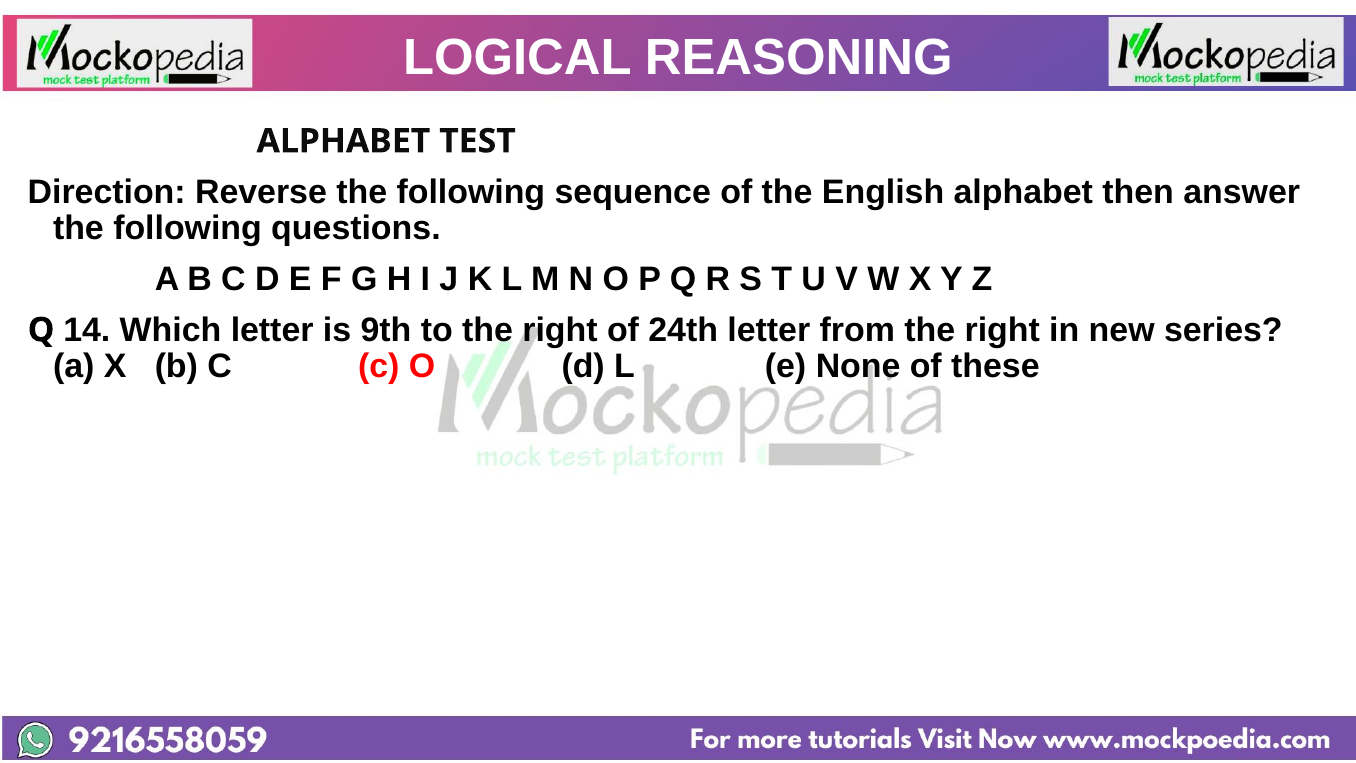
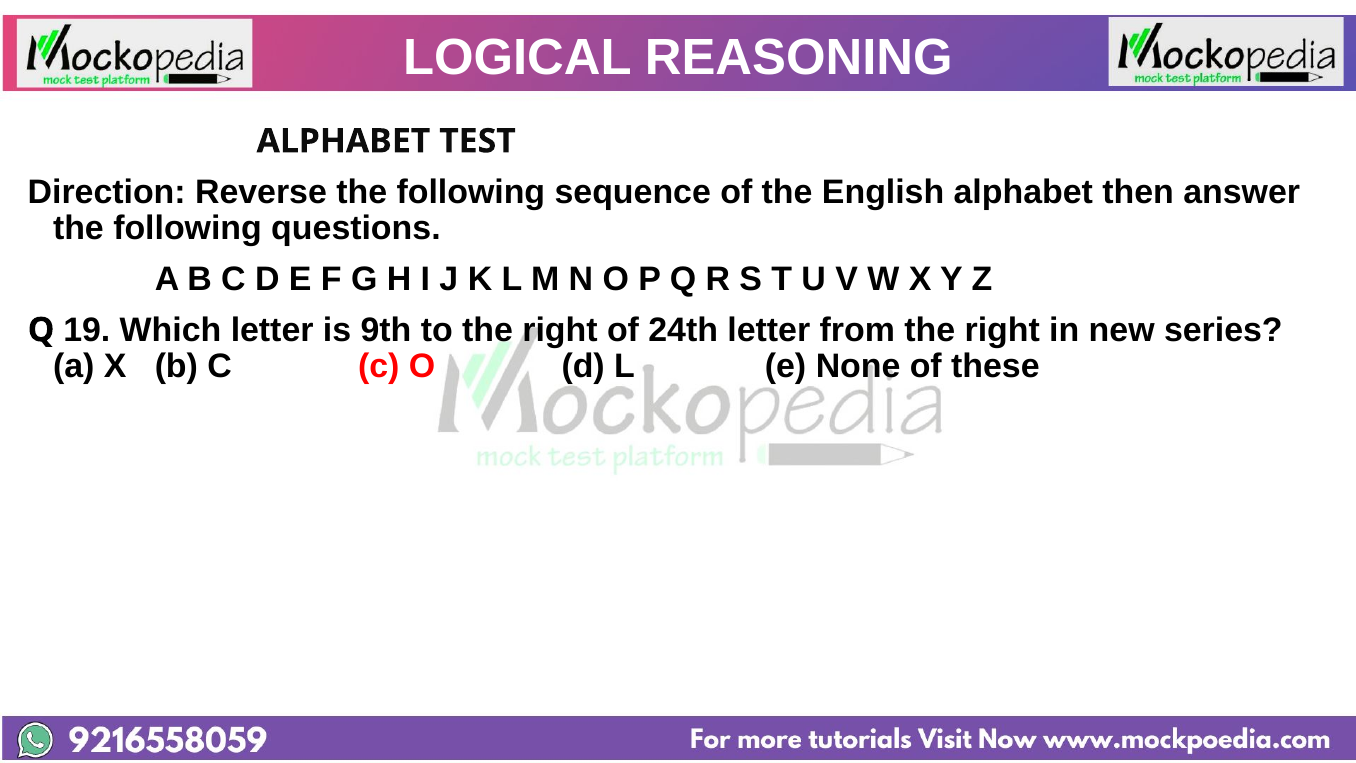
14: 14 -> 19
